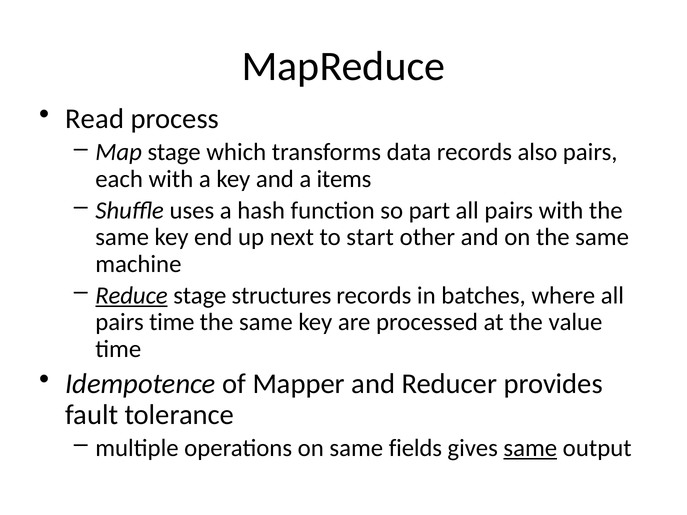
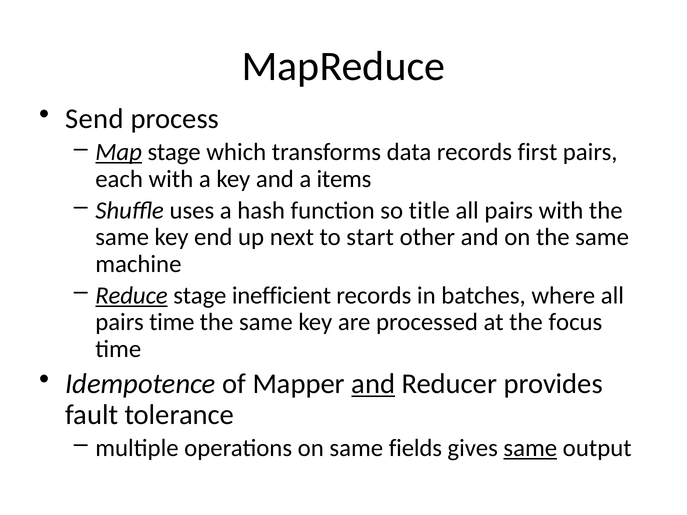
Read: Read -> Send
Map underline: none -> present
also: also -> first
part: part -> title
structures: structures -> inefficient
value: value -> focus
and at (373, 384) underline: none -> present
